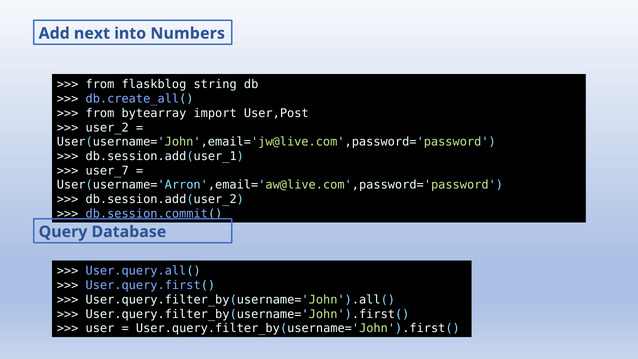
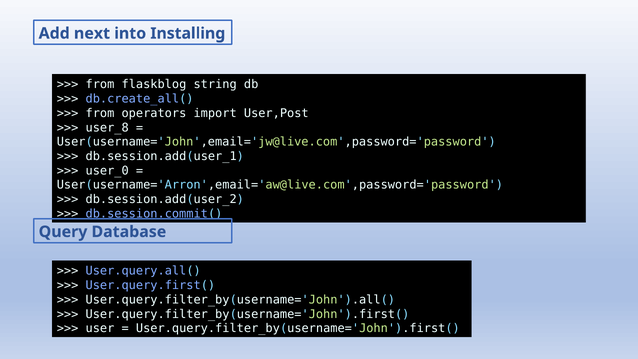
Numbers: Numbers -> Installing
bytearray: bytearray -> operators
user_2: user_2 -> user_8
user_7: user_7 -> user_0
